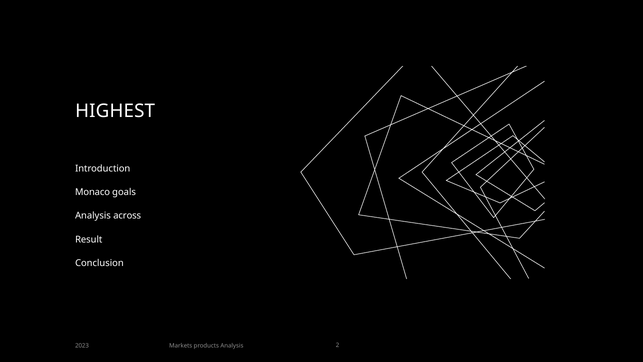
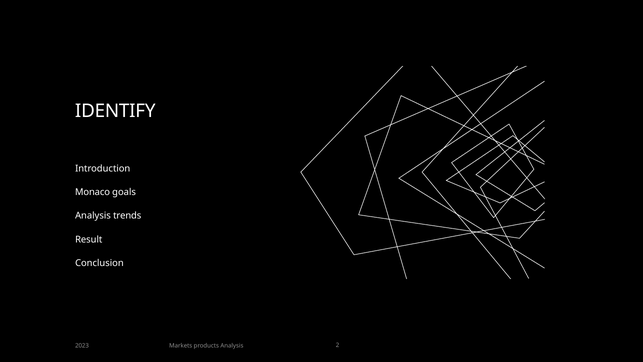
HIGHEST: HIGHEST -> IDENTIFY
across: across -> trends
